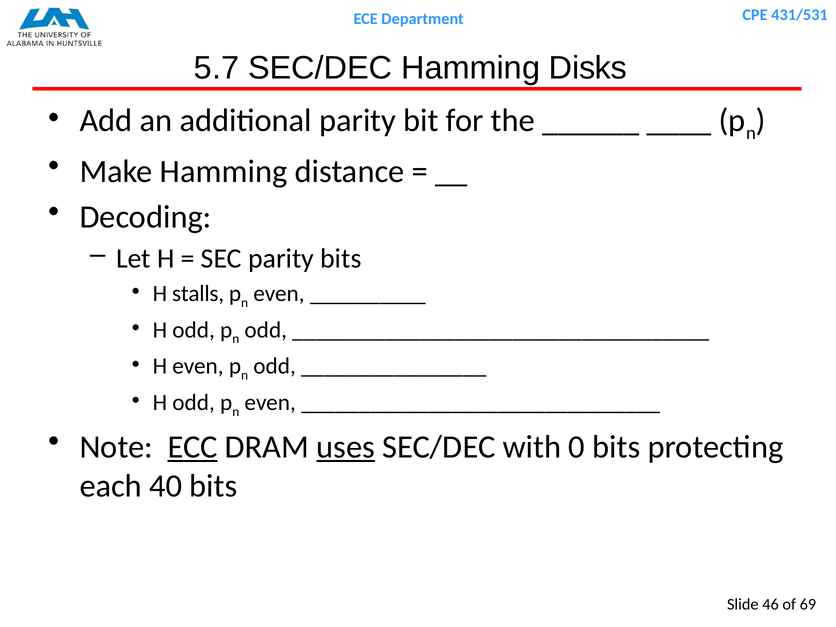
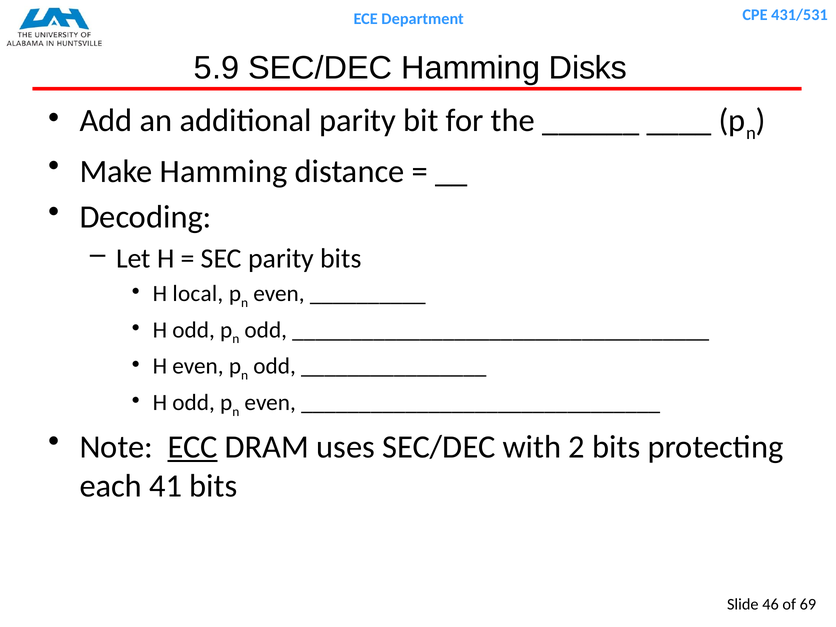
5.7: 5.7 -> 5.9
stalls: stalls -> local
uses underline: present -> none
0: 0 -> 2
40: 40 -> 41
